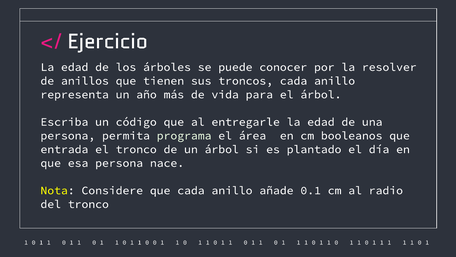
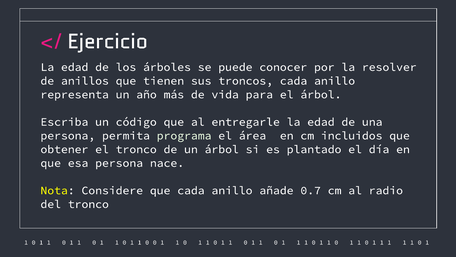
booleanos: booleanos -> incluidos
entrada: entrada -> obtener
0.1: 0.1 -> 0.7
